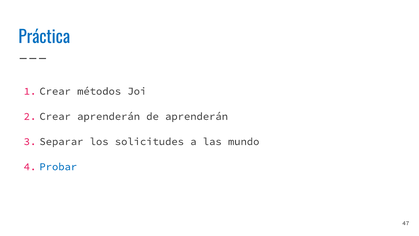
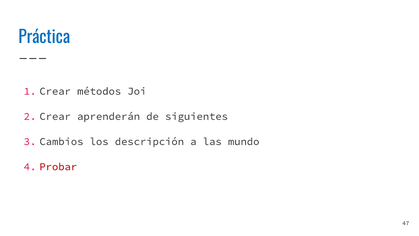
de aprenderán: aprenderán -> siguientes
Separar: Separar -> Cambios
solicitudes: solicitudes -> descripción
Probar colour: blue -> red
